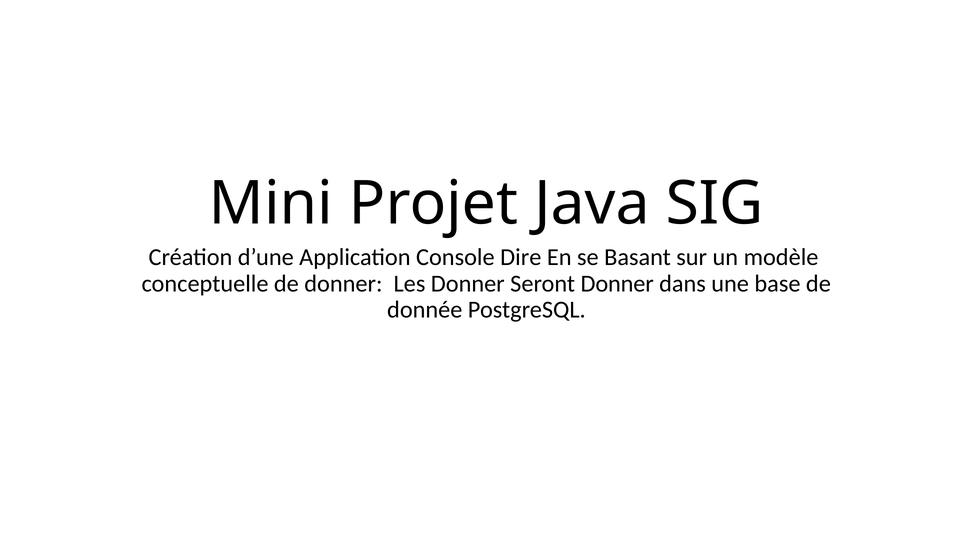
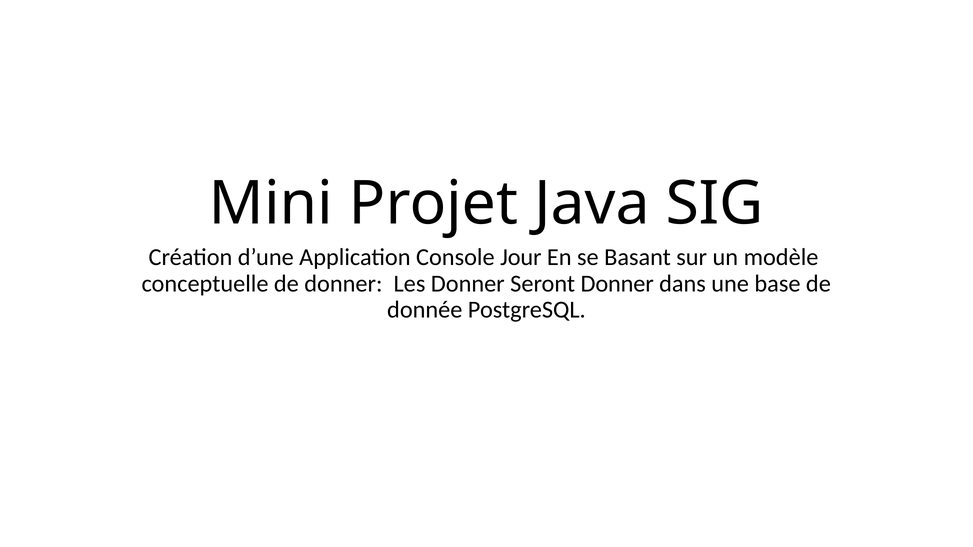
Dire: Dire -> Jour
